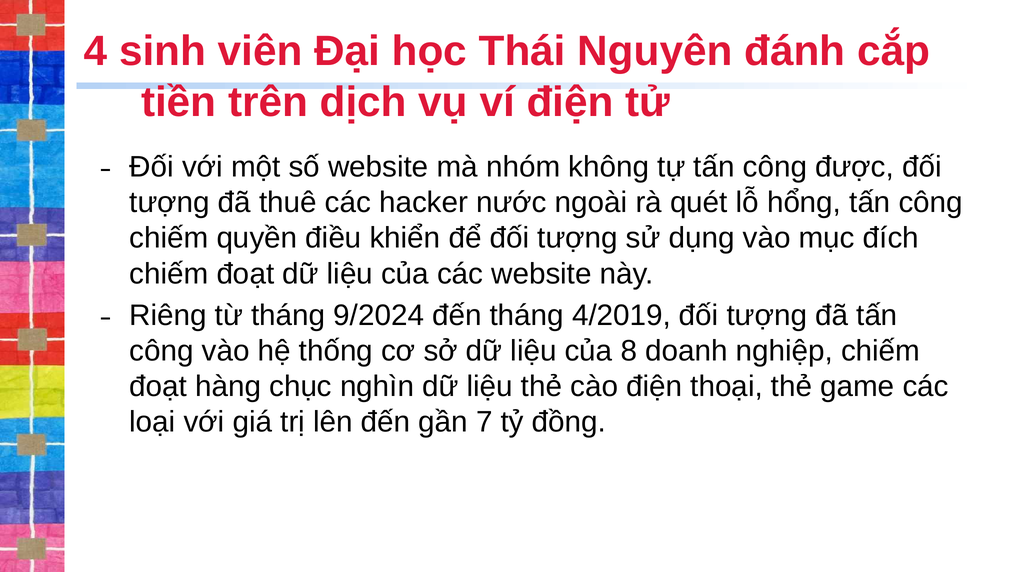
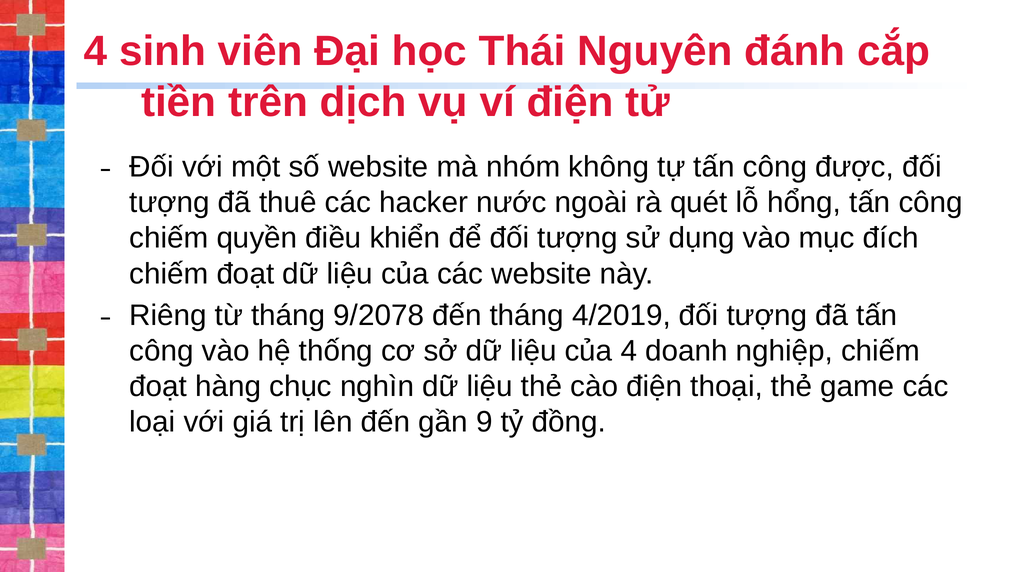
9/2024: 9/2024 -> 9/2078
của 8: 8 -> 4
7: 7 -> 9
